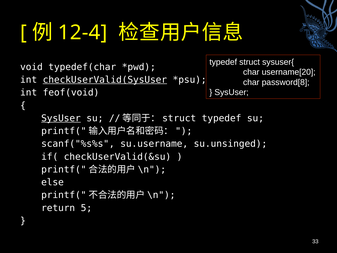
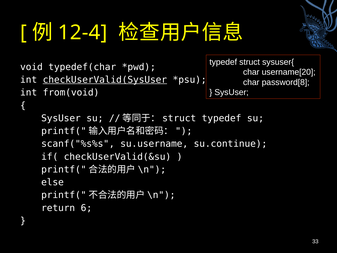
feof(void: feof(void -> from(void
SysUser at (61, 118) underline: present -> none
su.unsinged: su.unsinged -> su.continue
5: 5 -> 6
